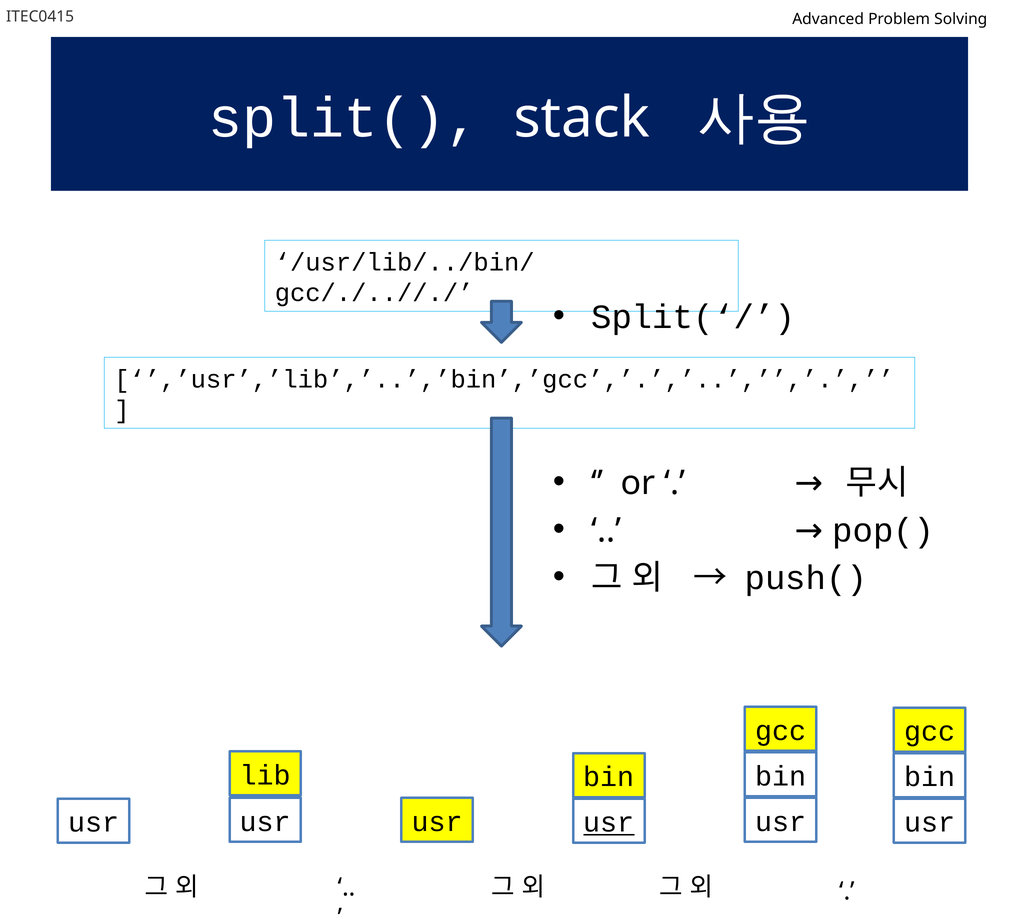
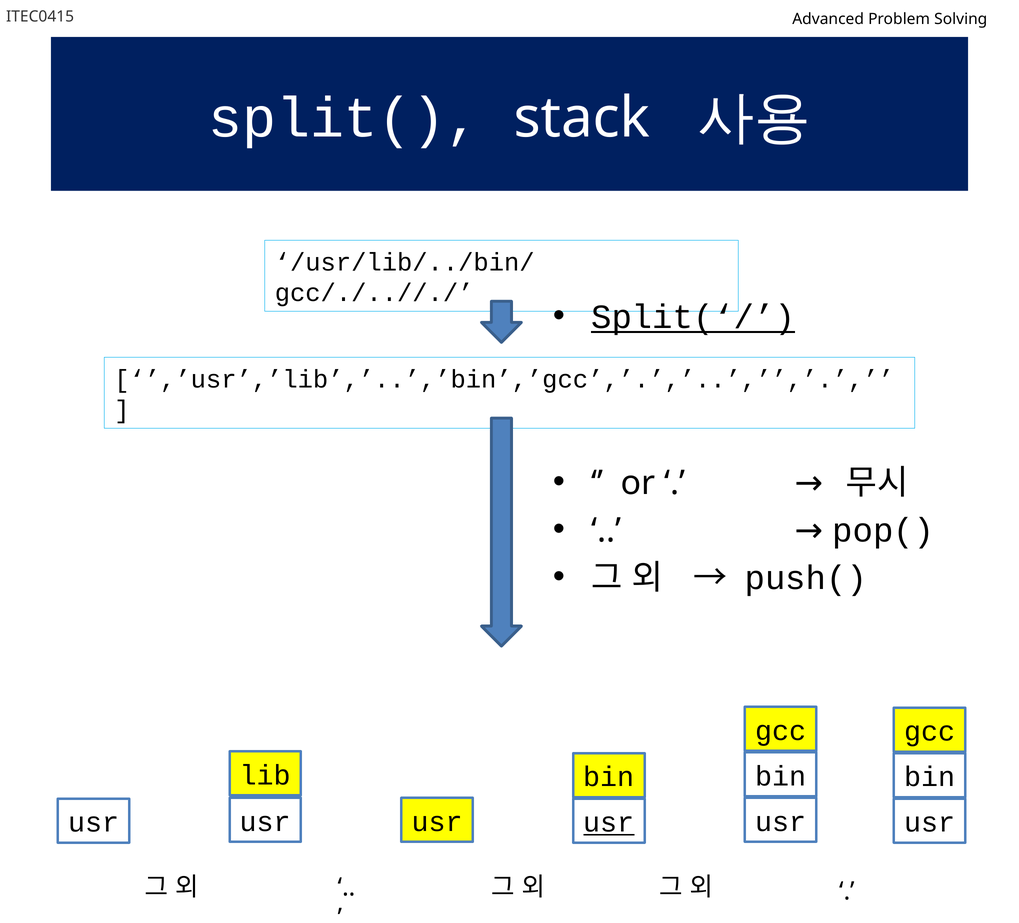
Split(‘/ underline: none -> present
